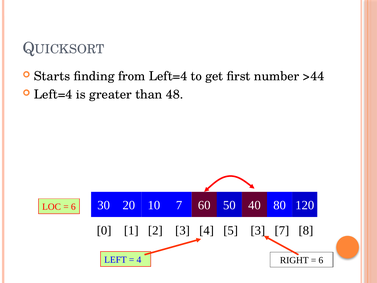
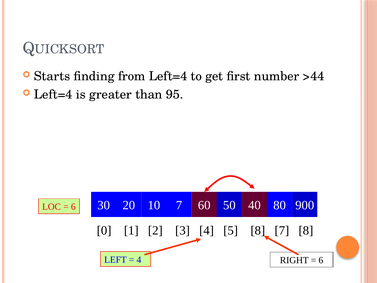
48: 48 -> 95
120: 120 -> 900
5 3: 3 -> 8
